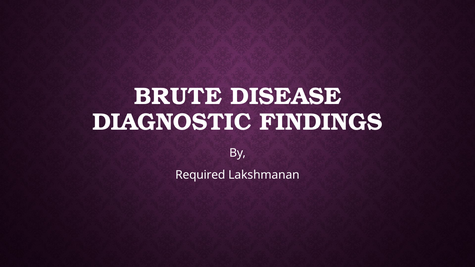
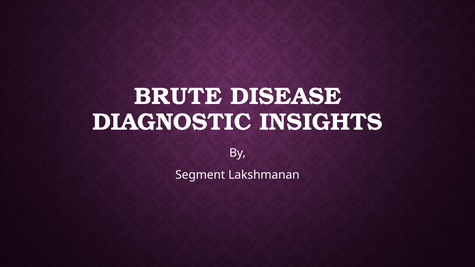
FINDINGS: FINDINGS -> INSIGHTS
Required: Required -> Segment
